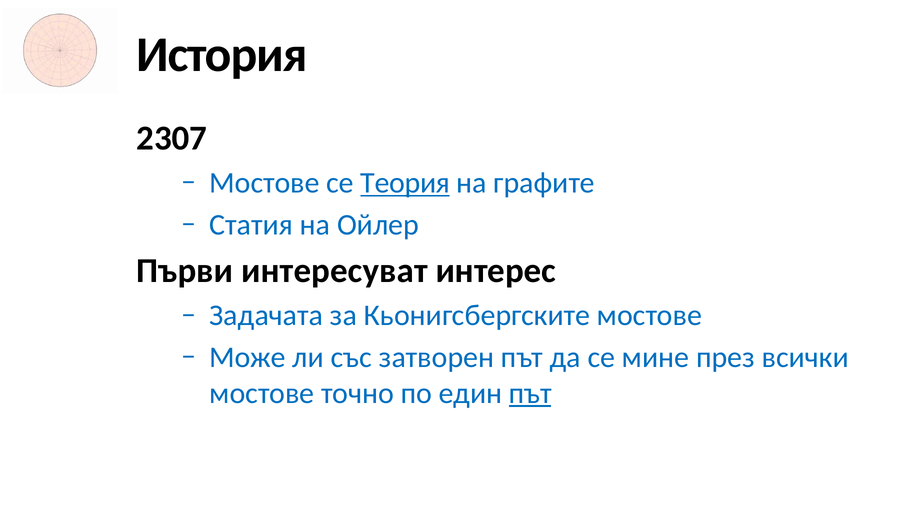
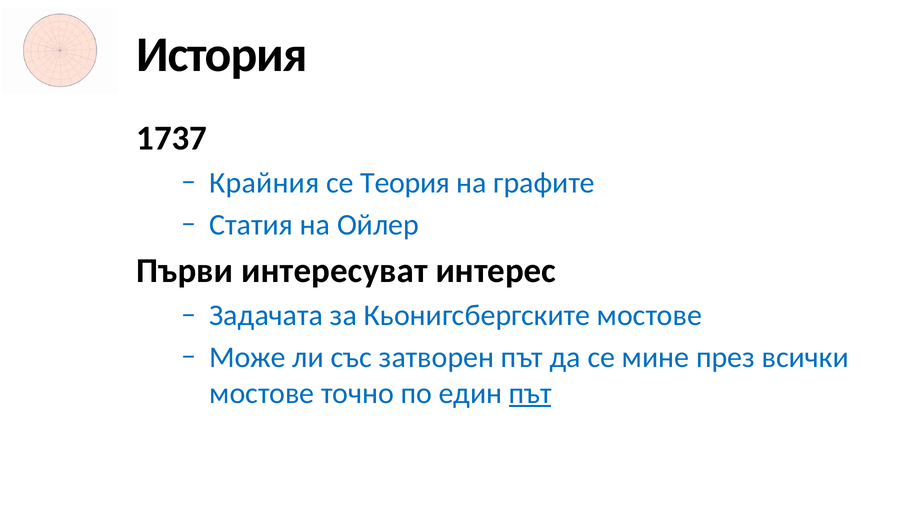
2307: 2307 -> 1737
Мостове at (265, 183): Мостове -> Крайния
Теория underline: present -> none
